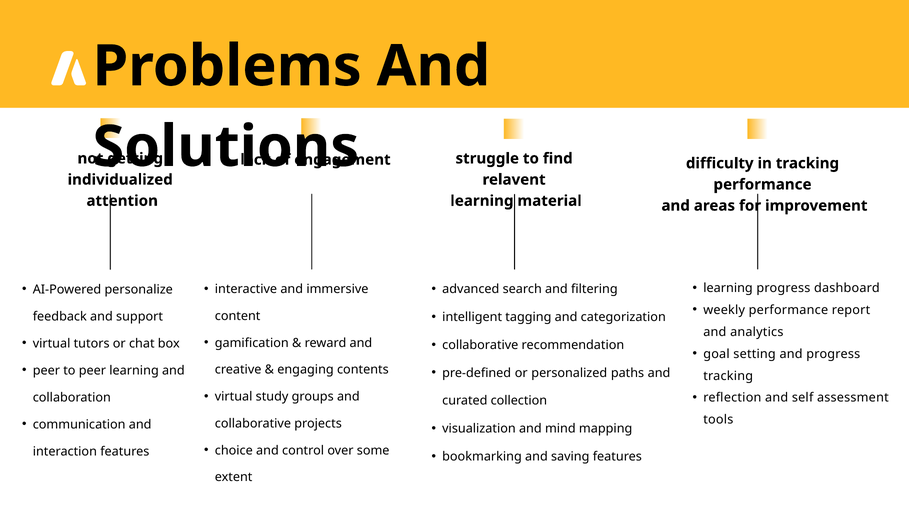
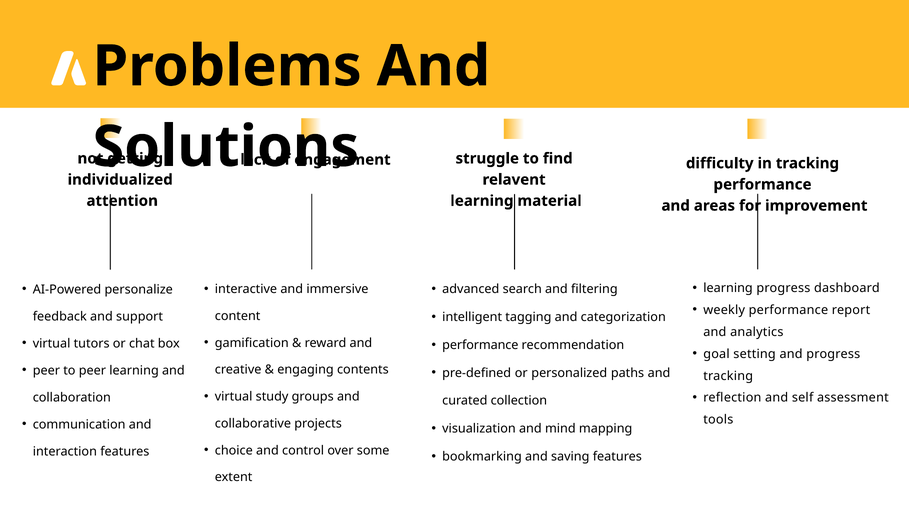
collaborative at (480, 345): collaborative -> performance
